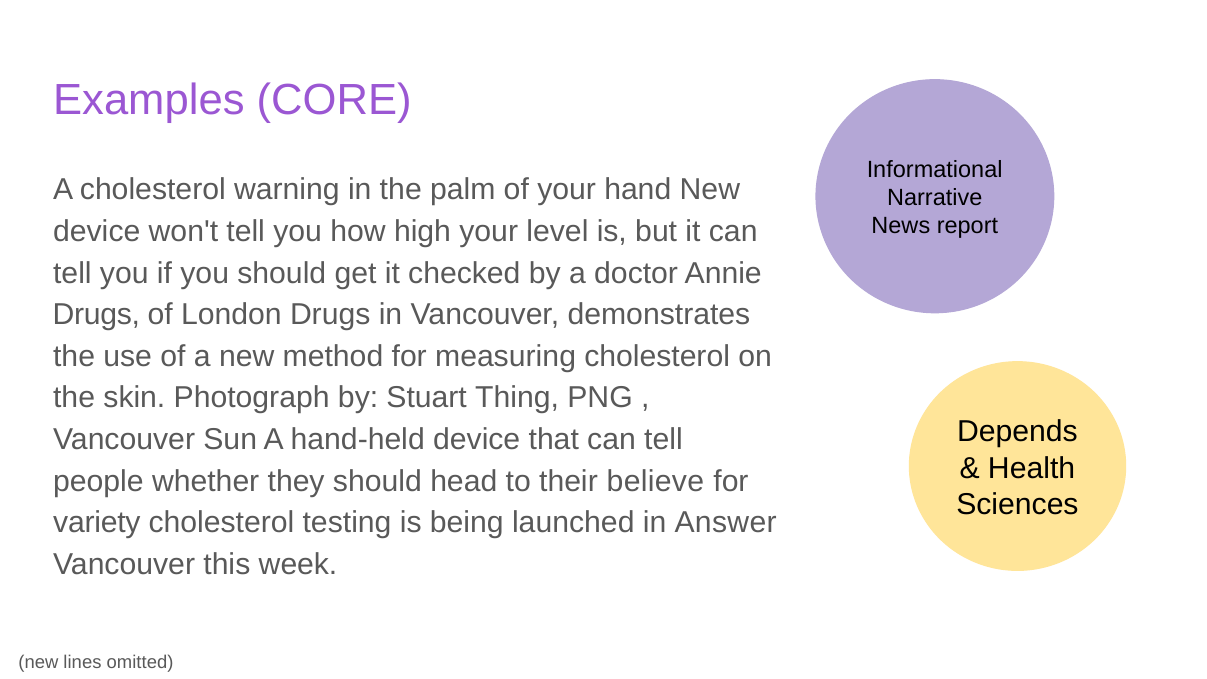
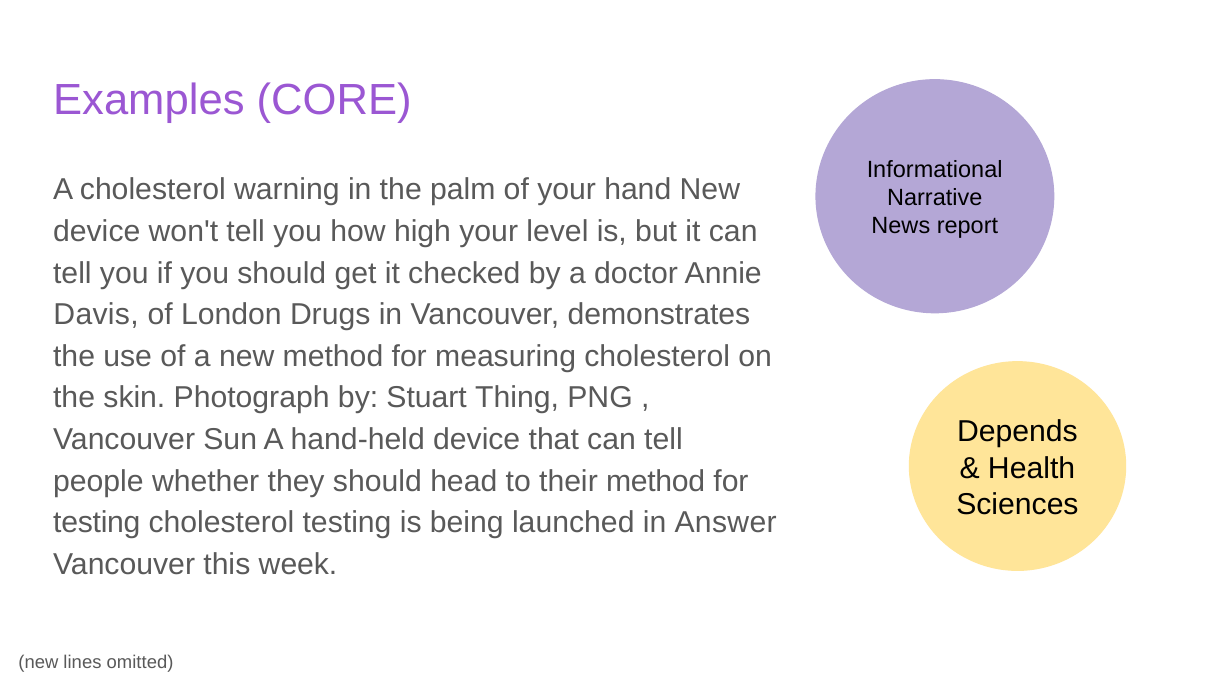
Drugs at (96, 315): Drugs -> Davis
their believe: believe -> method
variety at (97, 523): variety -> testing
